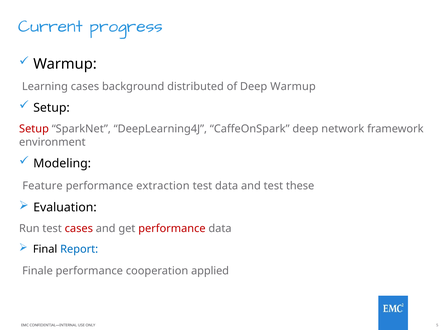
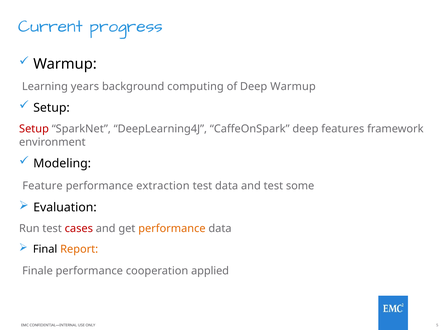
Learning cases: cases -> years
distributed: distributed -> computing
network: network -> features
these: these -> some
performance at (172, 229) colour: red -> orange
Report colour: blue -> orange
